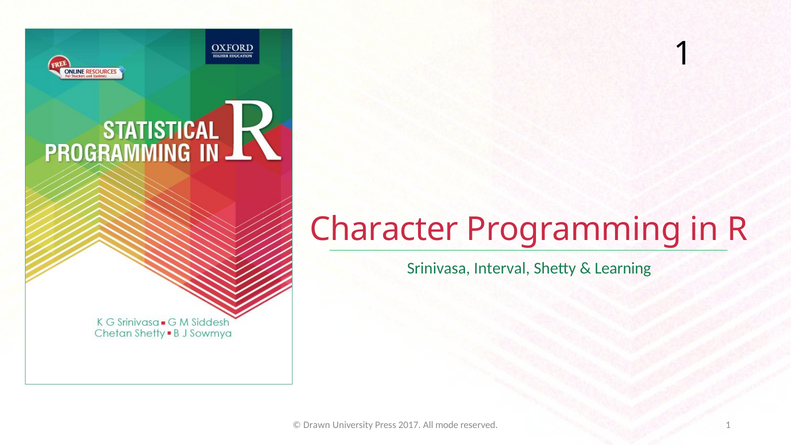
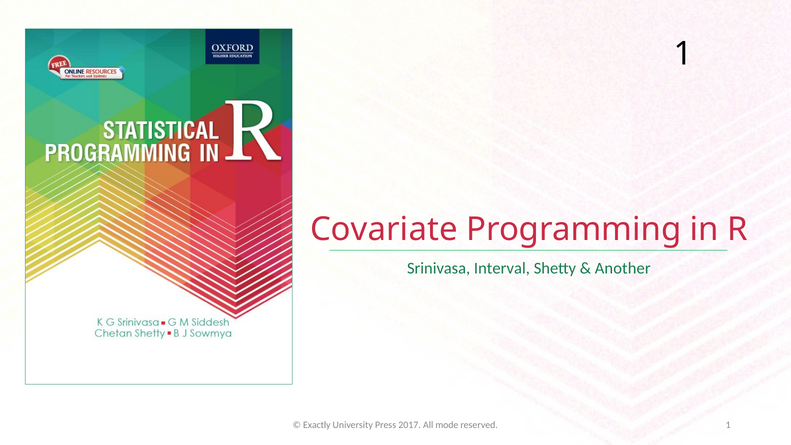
Character: Character -> Covariate
Learning: Learning -> Another
Drawn: Drawn -> Exactly
